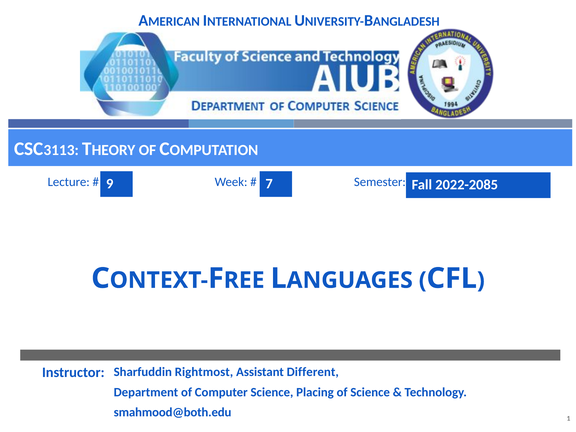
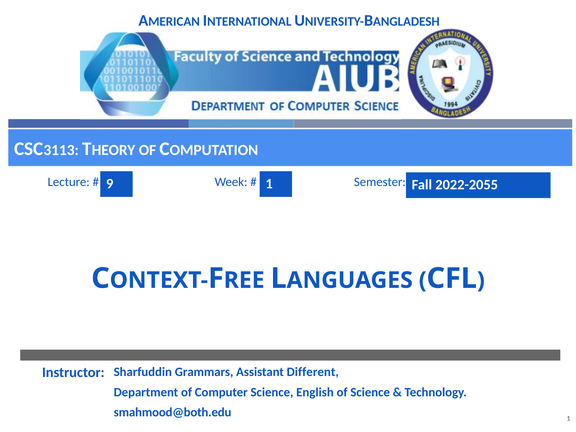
9 7: 7 -> 1
2022-2085: 2022-2085 -> 2022-2055
Rightmost: Rightmost -> Grammars
Placing: Placing -> English
